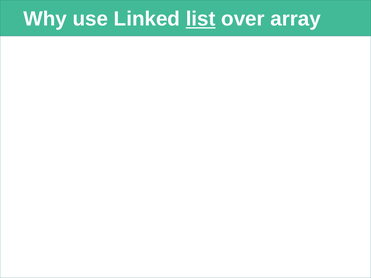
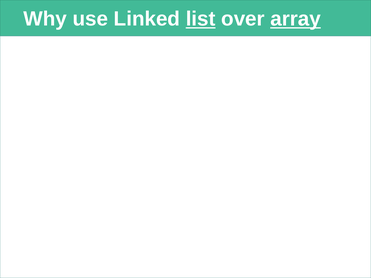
array underline: none -> present
